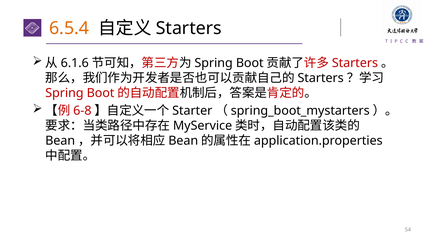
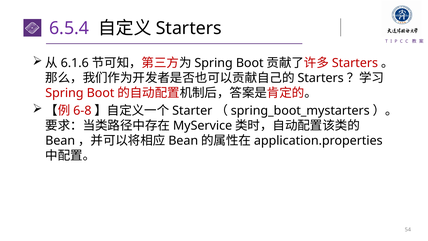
6.5.4 colour: orange -> purple
